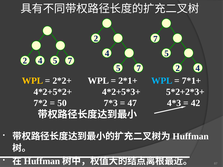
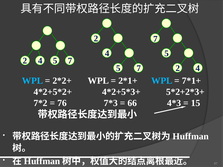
WPL at (33, 81) colour: yellow -> light blue
50: 50 -> 76
47: 47 -> 66
42: 42 -> 15
